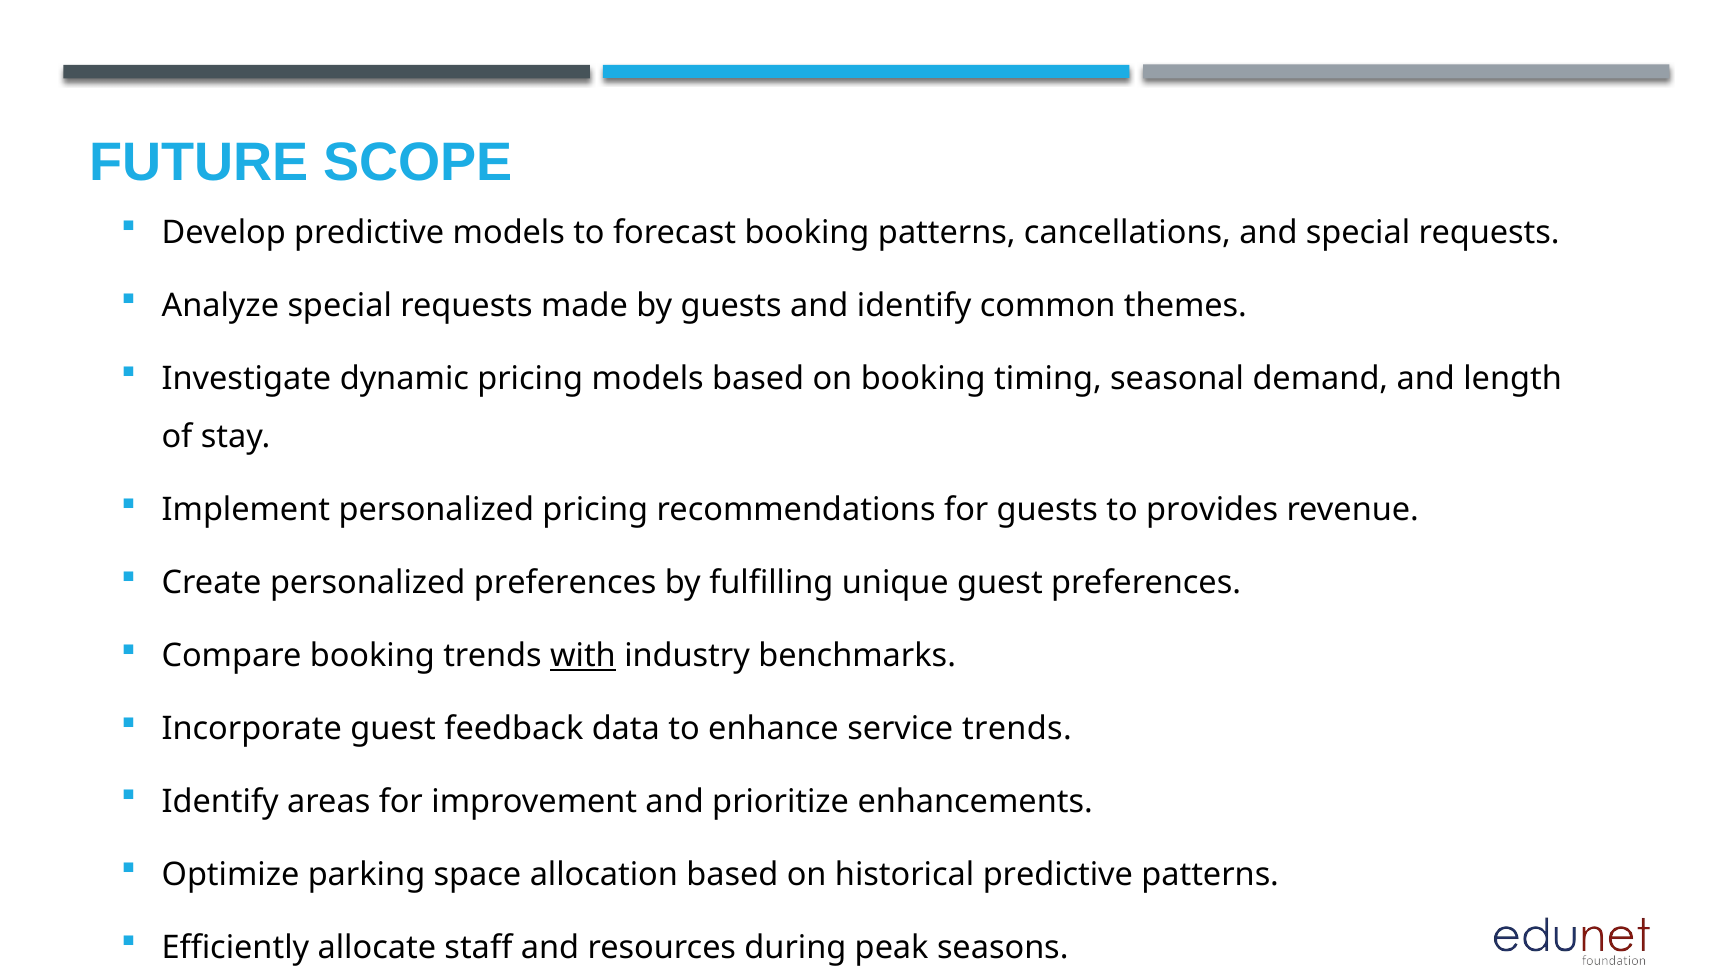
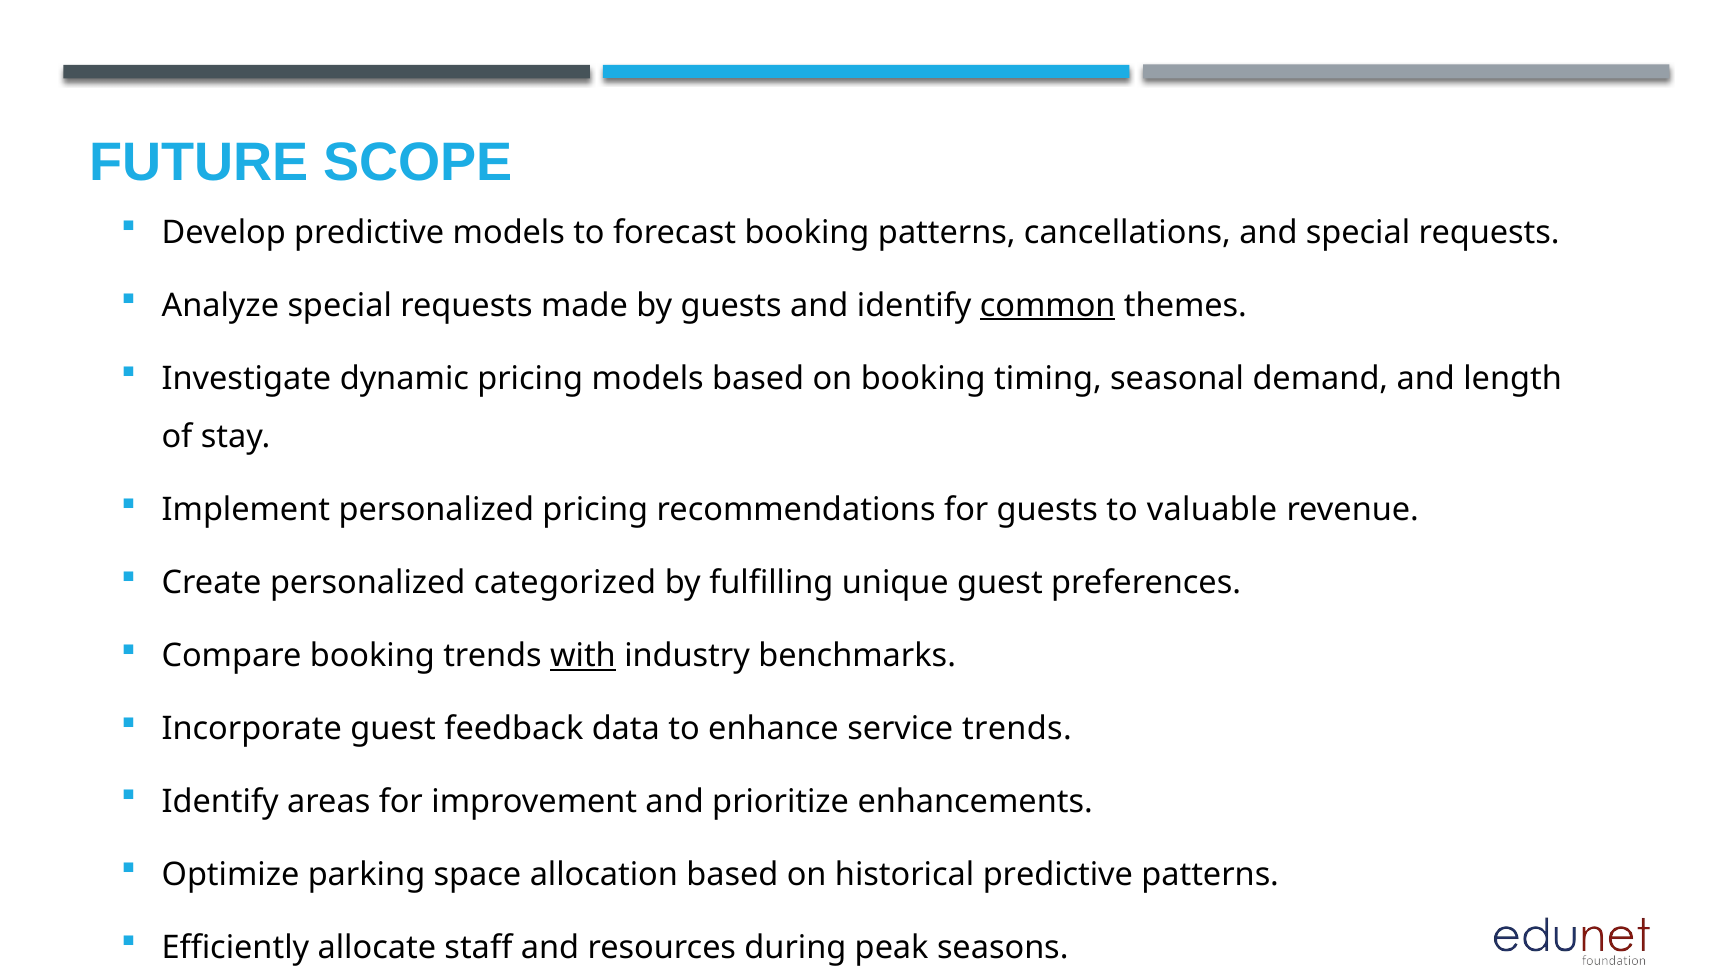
common underline: none -> present
provides: provides -> valuable
personalized preferences: preferences -> categorized
